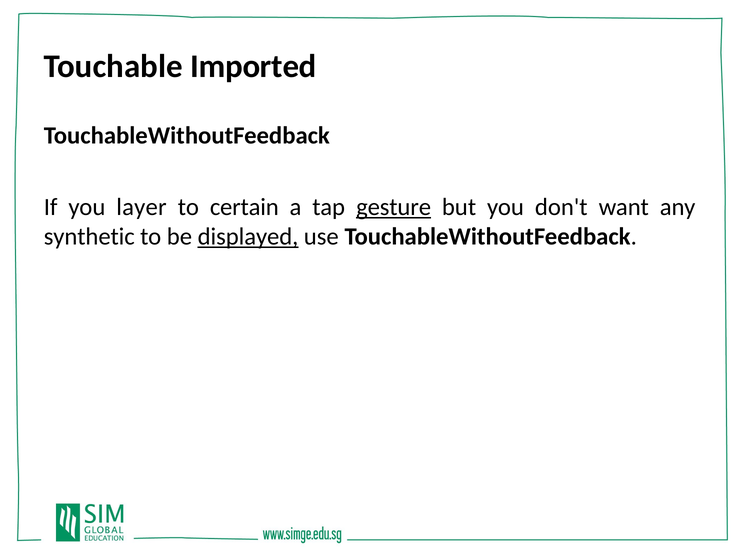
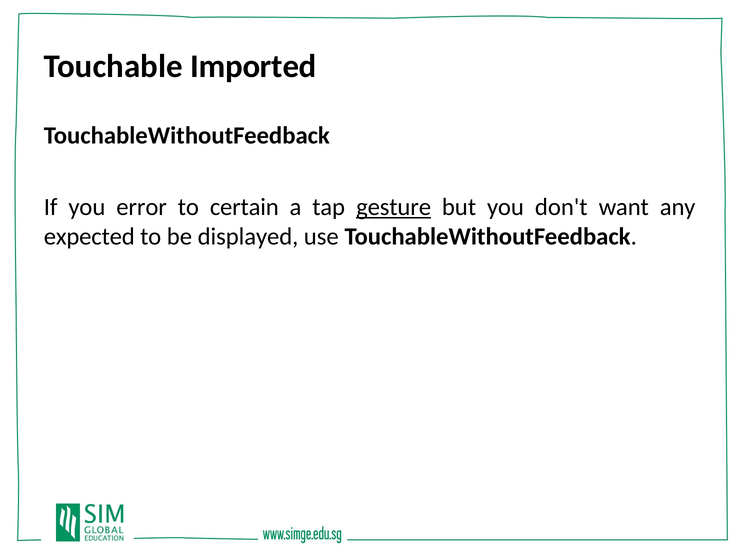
layer: layer -> error
synthetic: synthetic -> expected
displayed underline: present -> none
